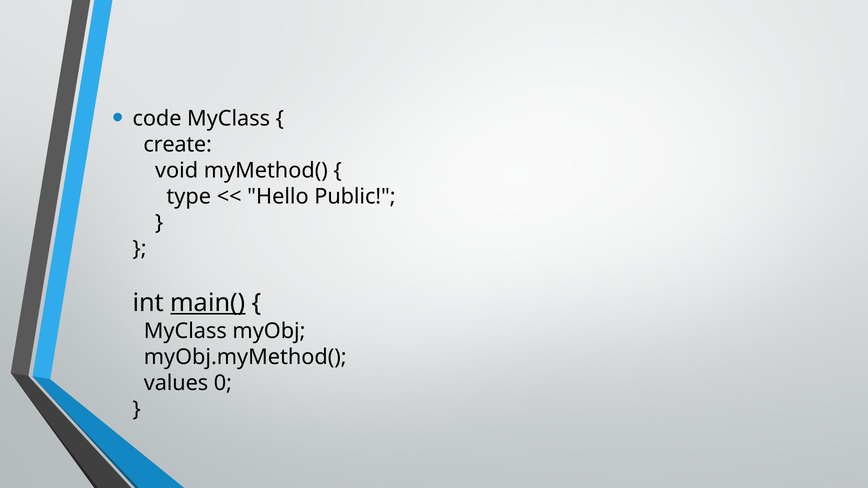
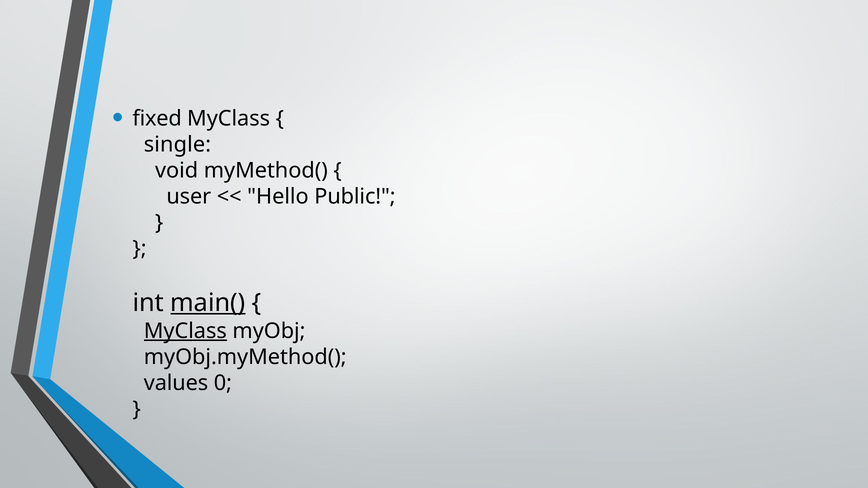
code: code -> fixed
create: create -> single
type: type -> user
MyClass at (185, 331) underline: none -> present
